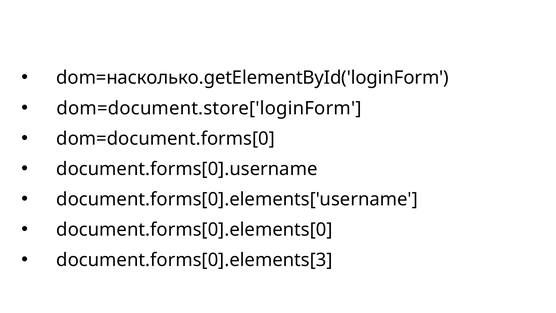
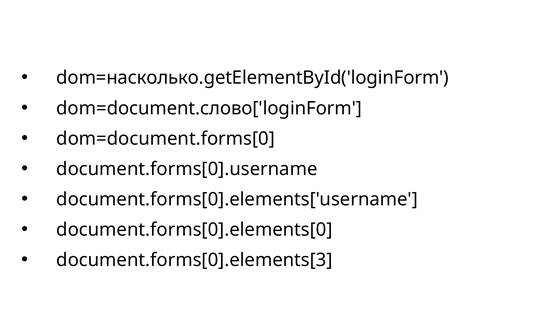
dom=document.store['loginForm: dom=document.store['loginForm -> dom=document.слово['loginForm
